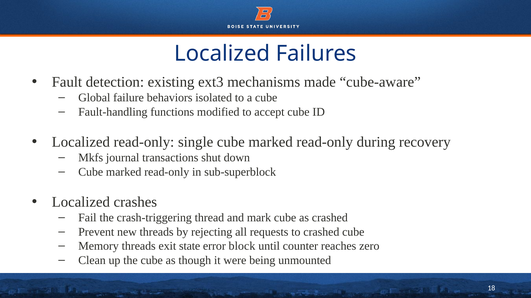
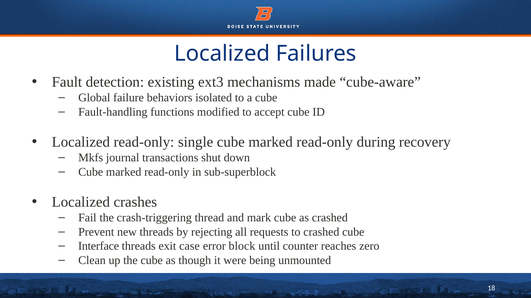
Memory: Memory -> Interface
state: state -> case
